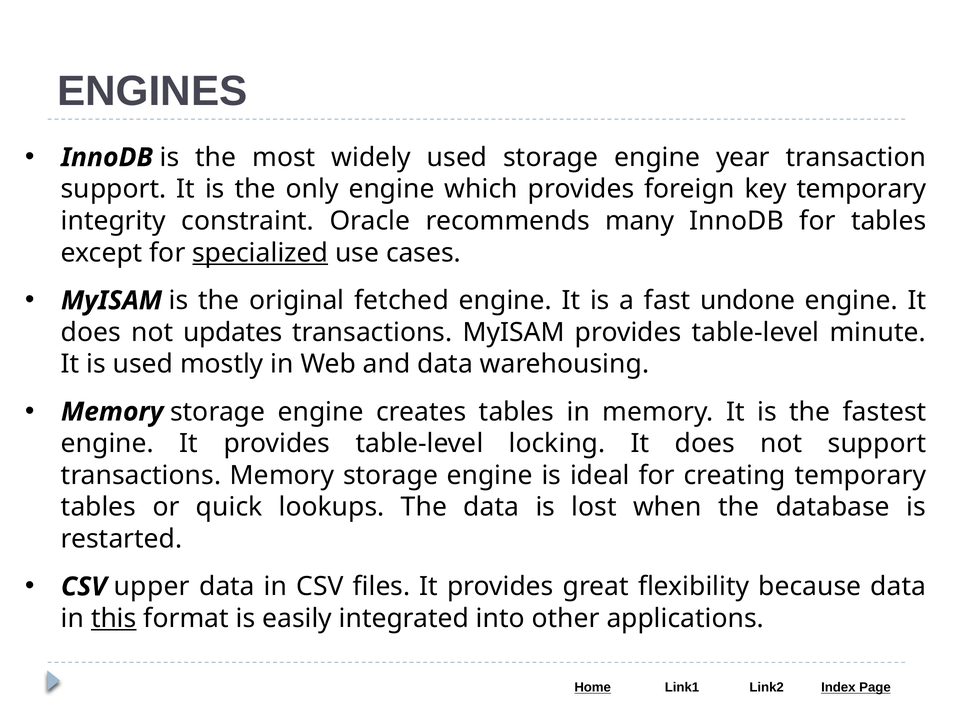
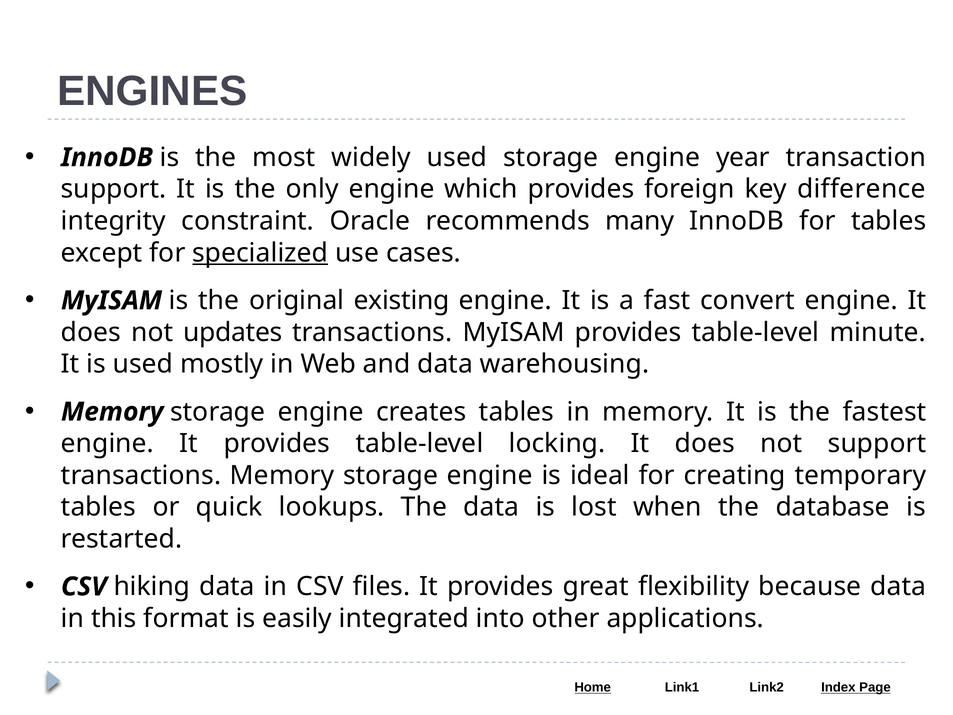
key temporary: temporary -> difference
fetched: fetched -> existing
undone: undone -> convert
upper: upper -> hiking
this underline: present -> none
